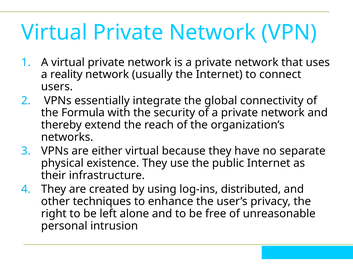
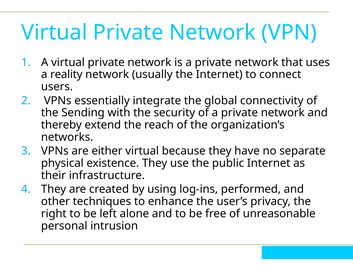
Formula: Formula -> Sending
distributed: distributed -> performed
